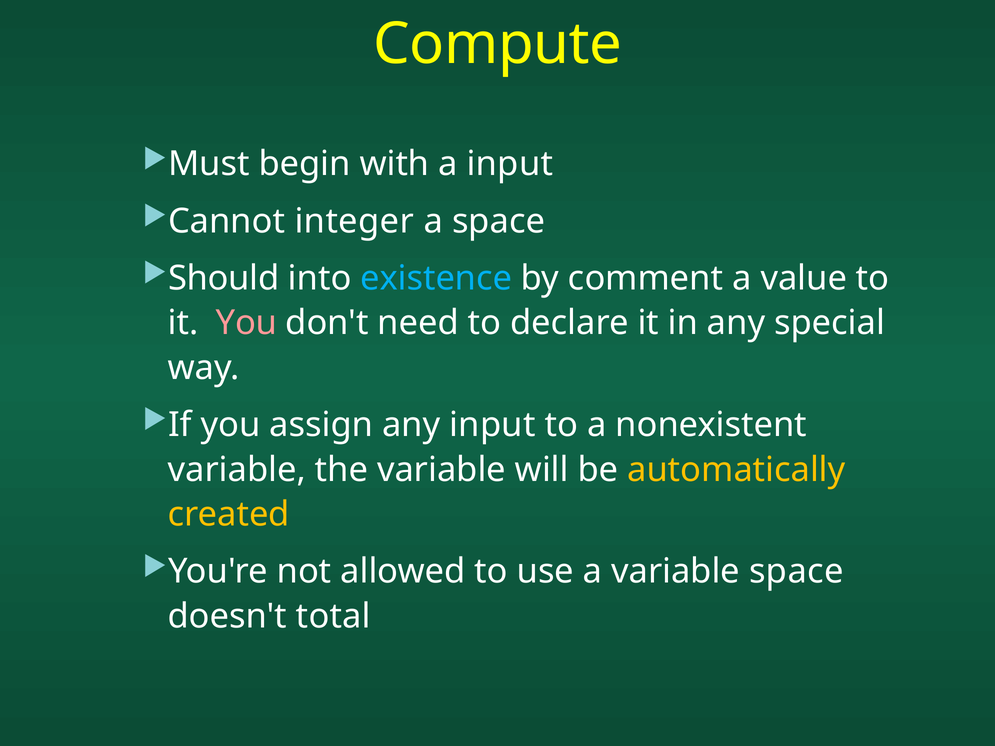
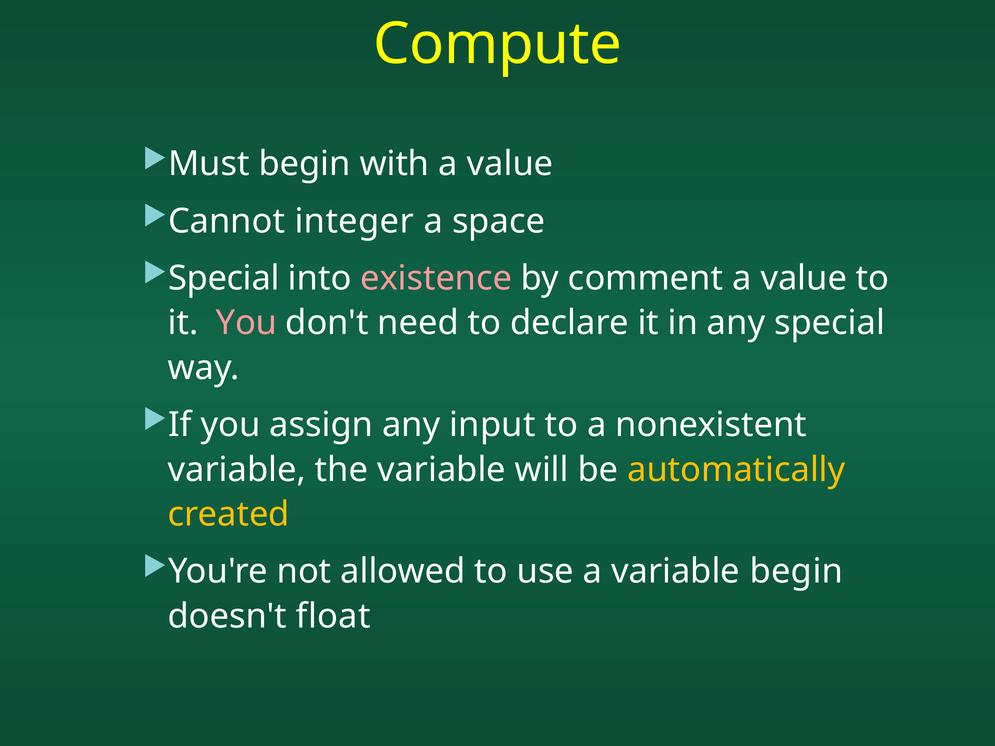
with a input: input -> value
Should at (224, 278): Should -> Special
existence colour: light blue -> pink
variable space: space -> begin
total: total -> float
